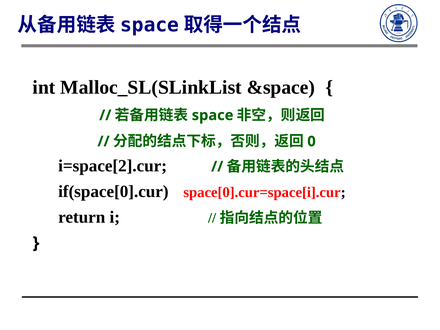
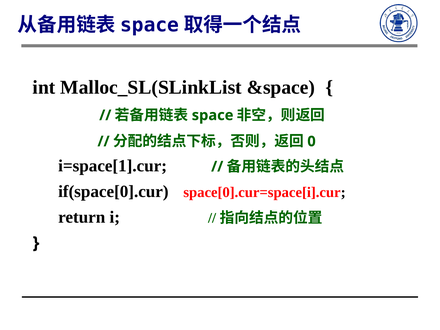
i=space[2].cur: i=space[2].cur -> i=space[1].cur
